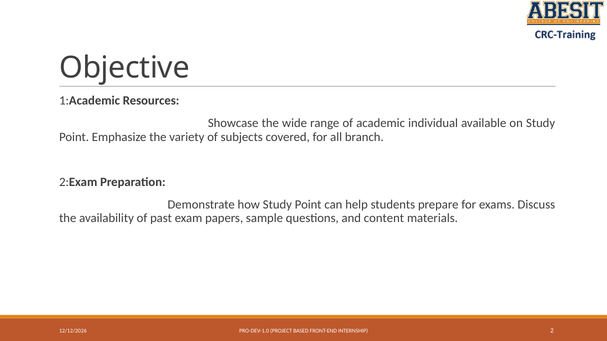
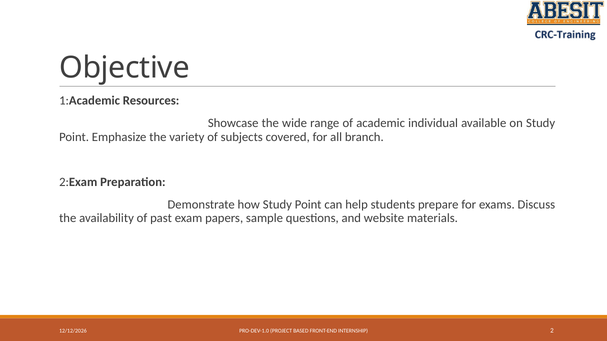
content: content -> website
